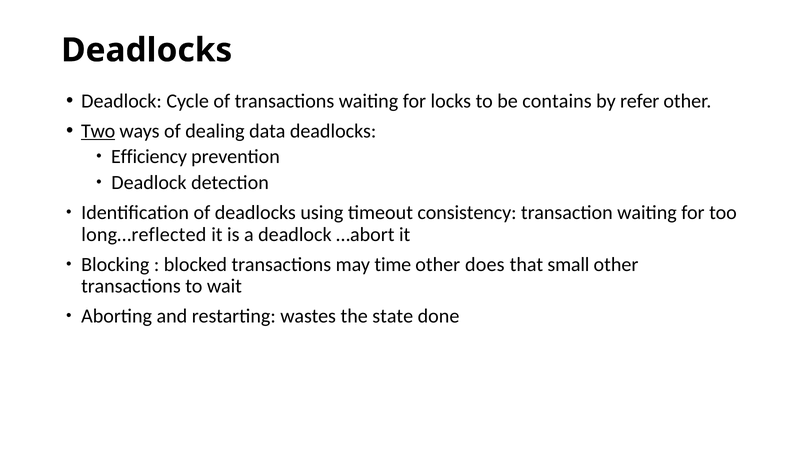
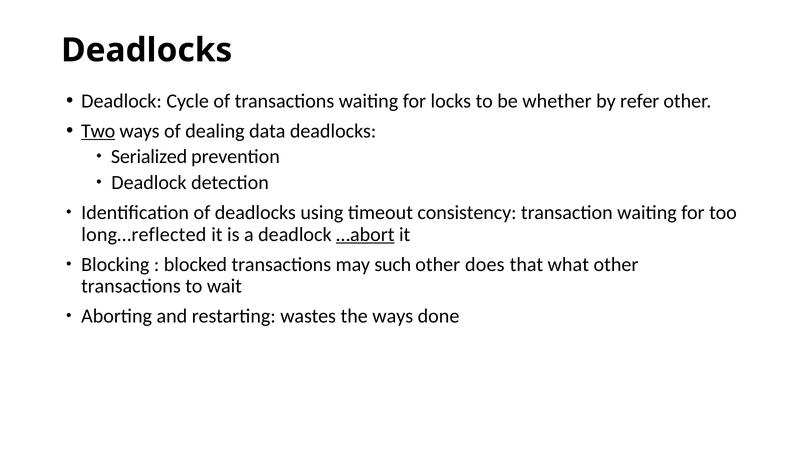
contains: contains -> whether
Efficiency: Efficiency -> Serialized
…abort underline: none -> present
time: time -> such
small: small -> what
the state: state -> ways
